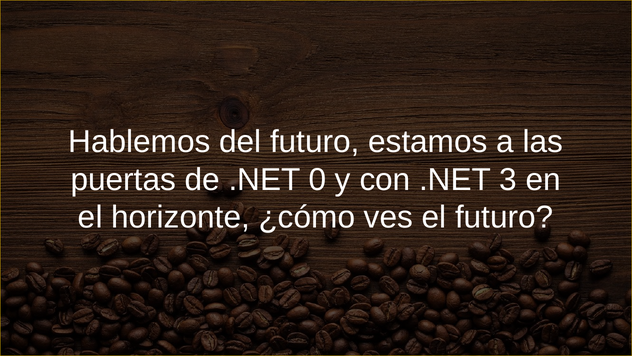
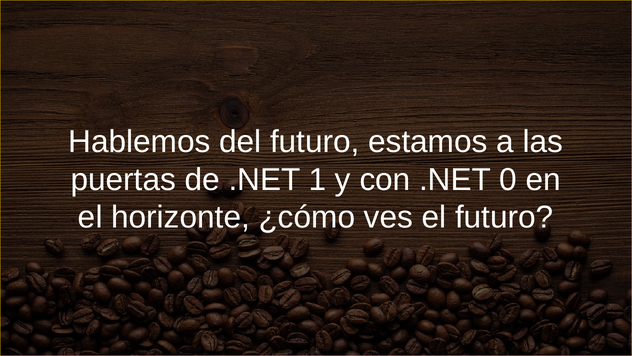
0: 0 -> 1
3: 3 -> 0
